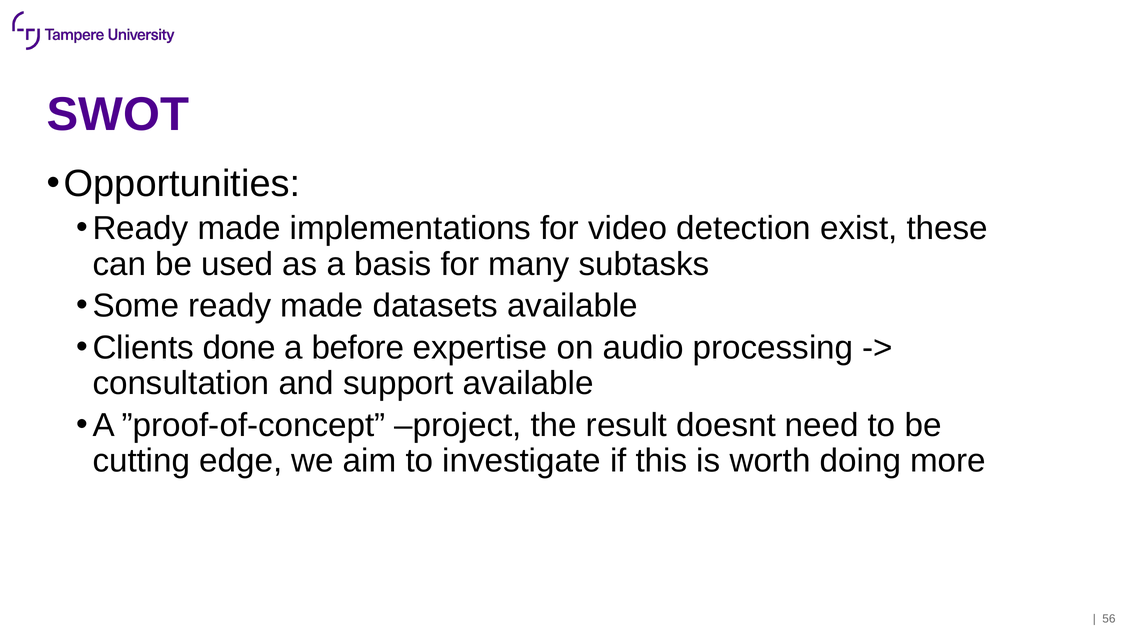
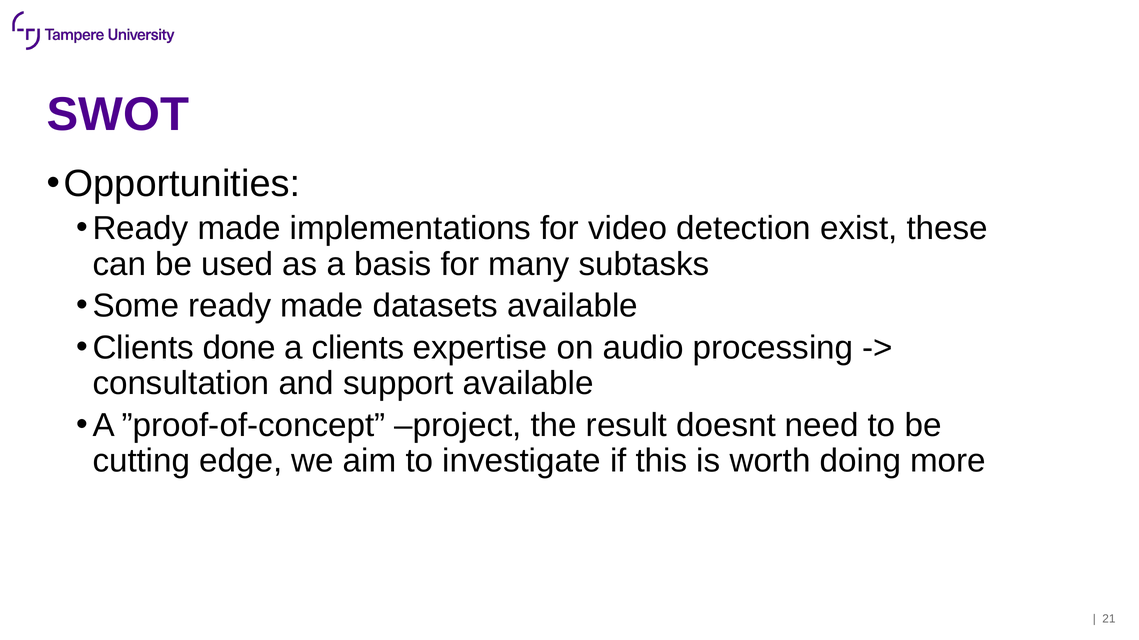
a before: before -> clients
56: 56 -> 21
